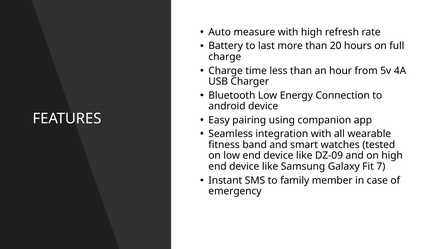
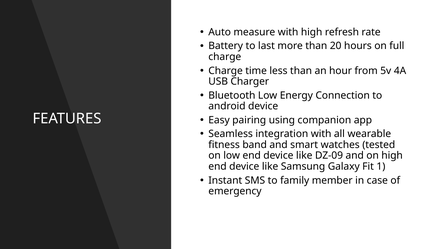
7: 7 -> 1
